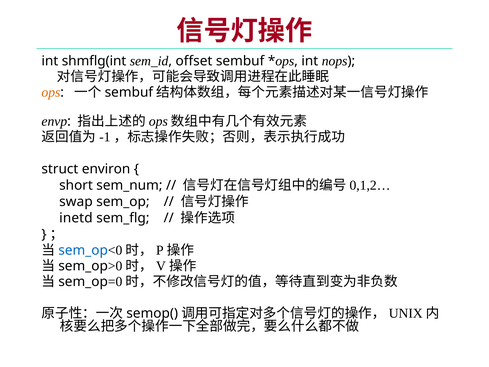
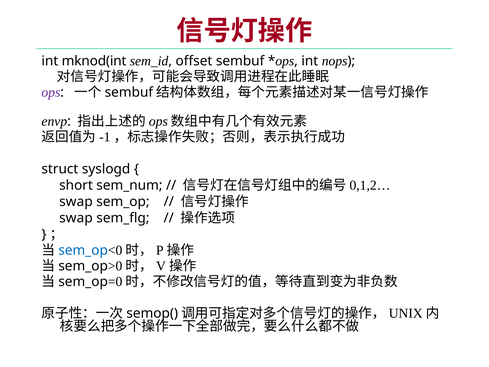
shmflg(int: shmflg(int -> mknod(int
ops at (51, 92) colour: orange -> purple
environ: environ -> syslogd
inetd at (76, 218): inetd -> swap
